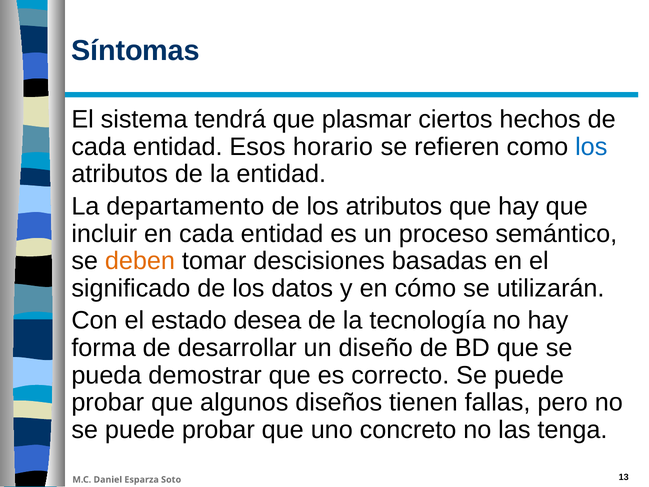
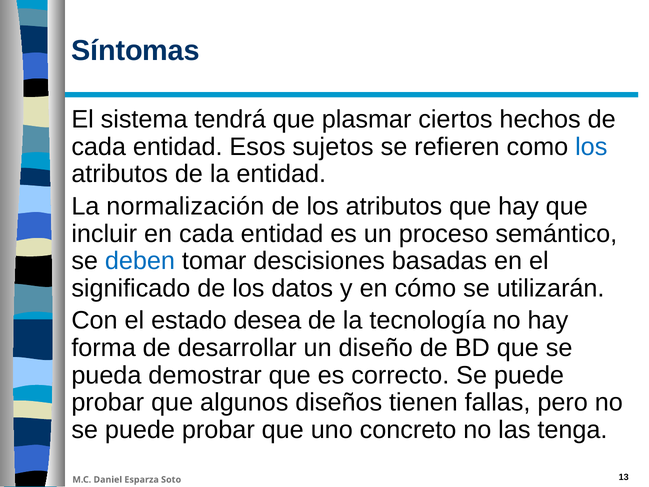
horario: horario -> sujetos
departamento: departamento -> normalización
deben colour: orange -> blue
